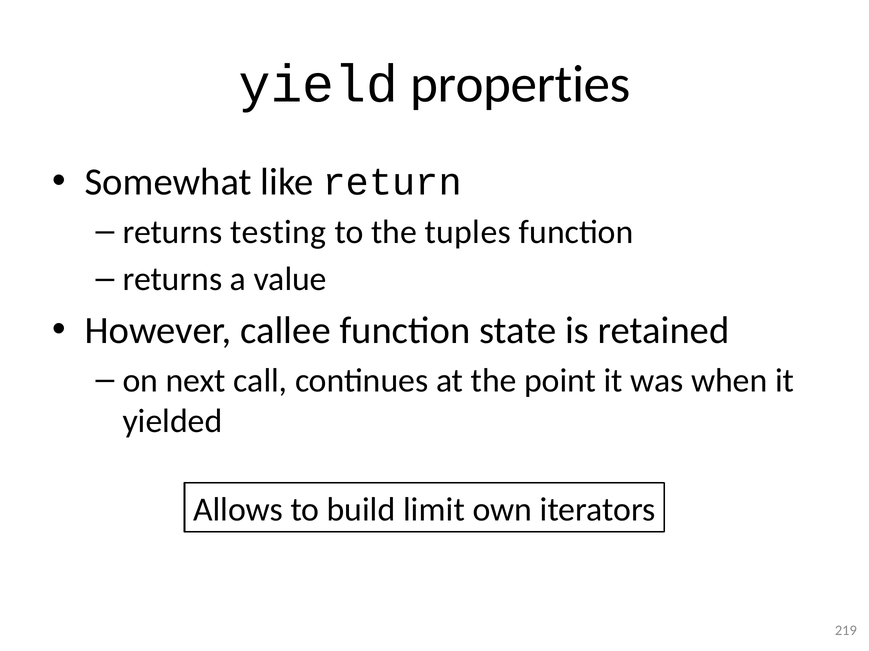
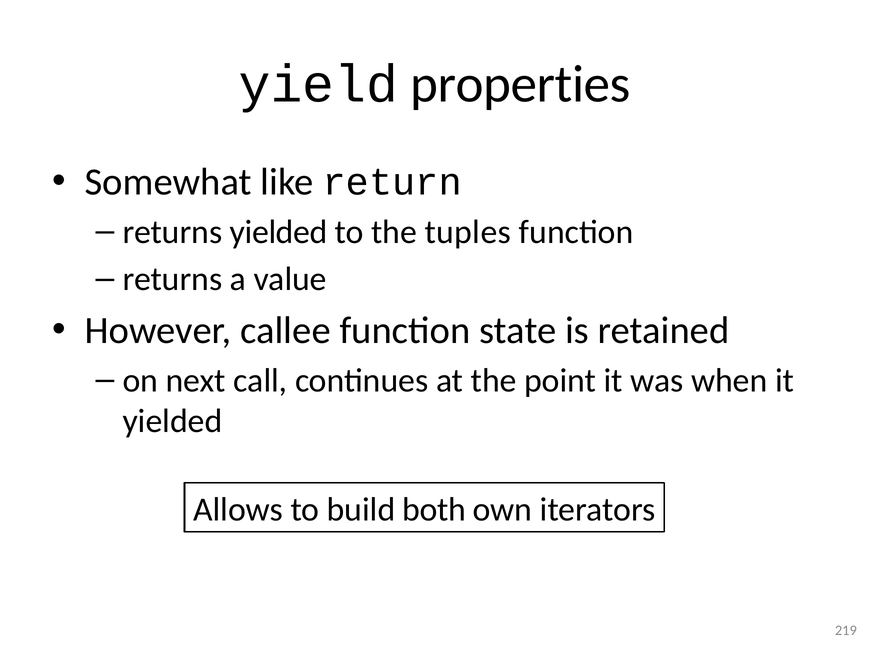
returns testing: testing -> yielded
limit: limit -> both
